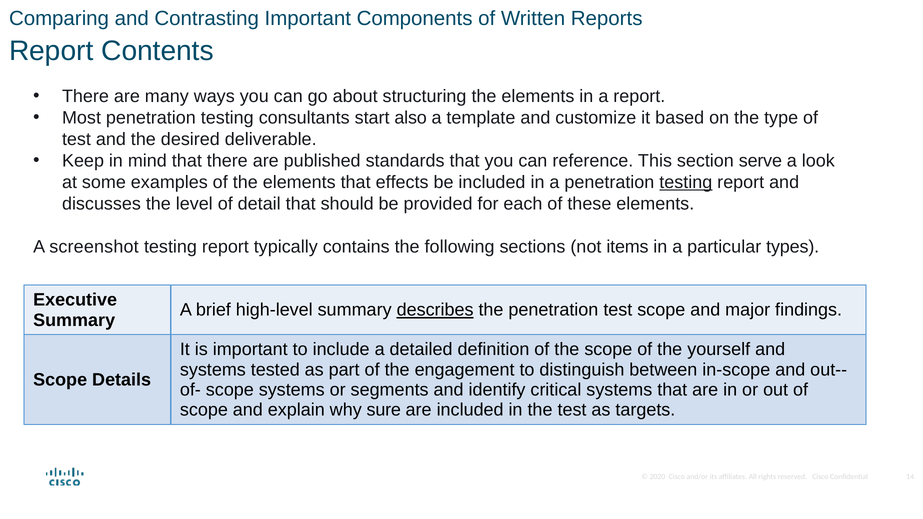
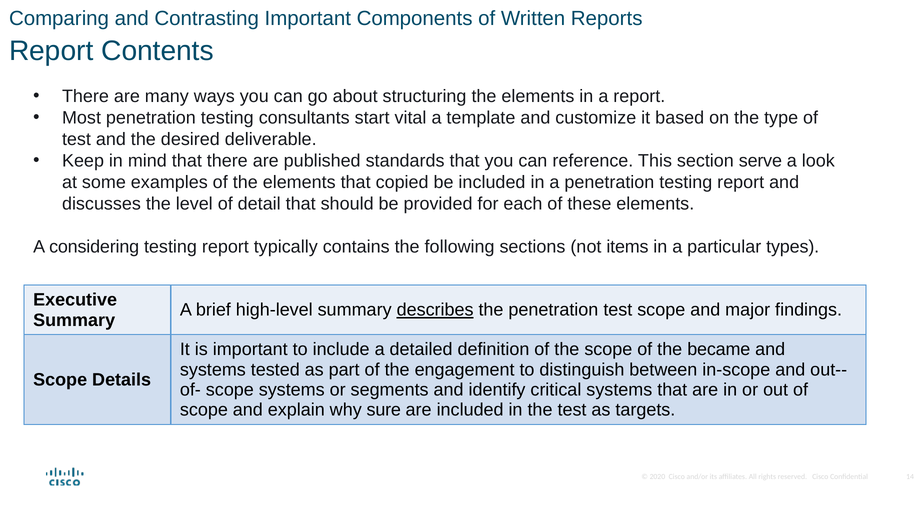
also: also -> vital
effects: effects -> copied
testing at (686, 182) underline: present -> none
screenshot: screenshot -> considering
yourself: yourself -> became
